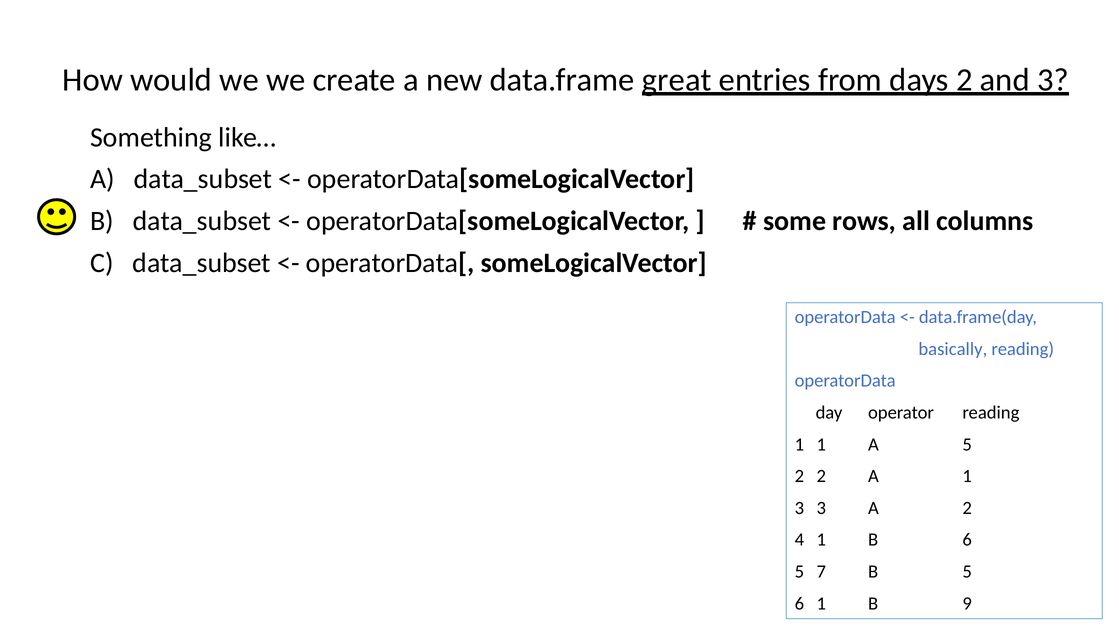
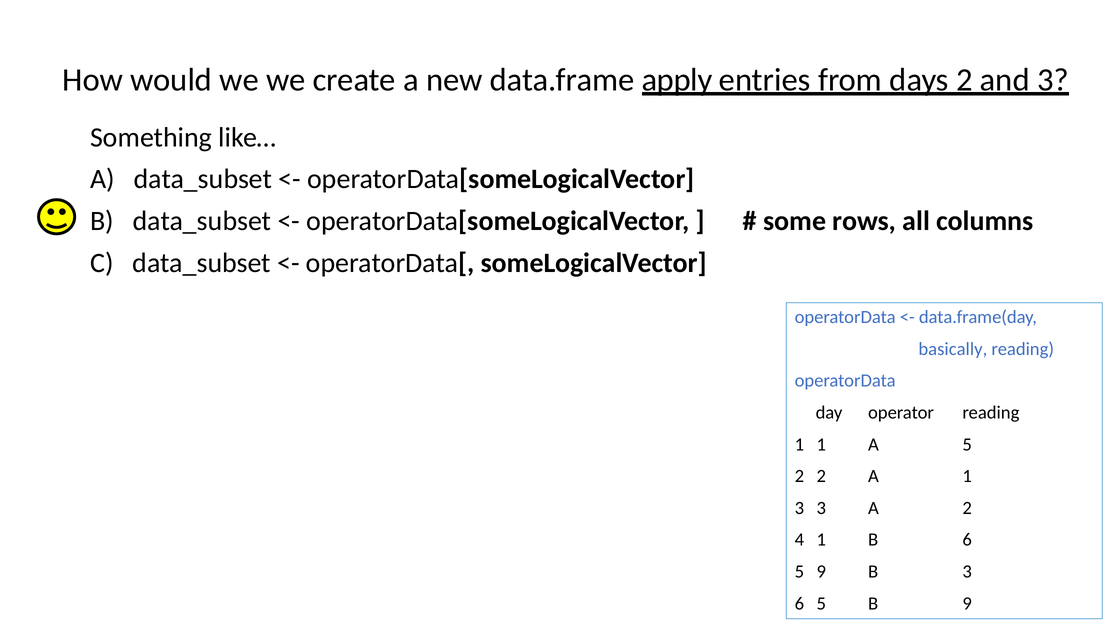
great: great -> apply
5 7: 7 -> 9
B 5: 5 -> 3
1 at (821, 603): 1 -> 5
